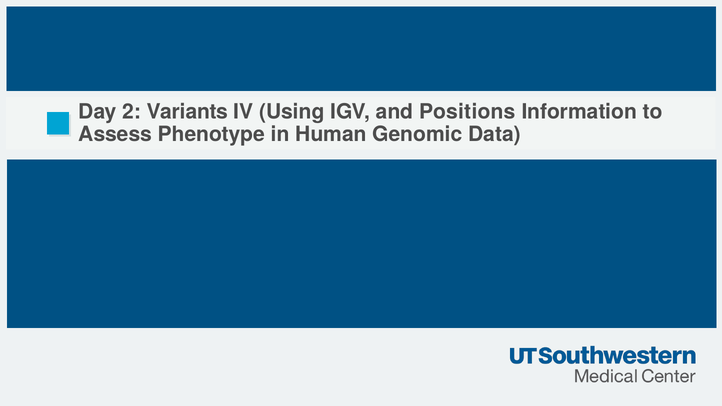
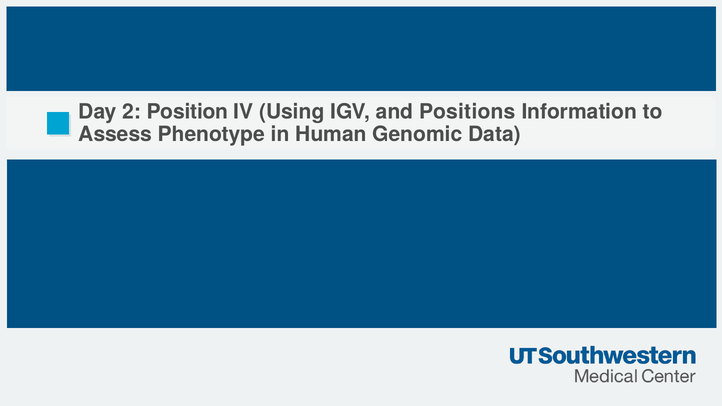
Variants: Variants -> Position
